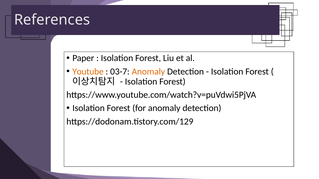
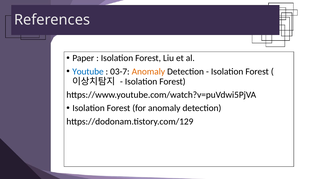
Youtube colour: orange -> blue
